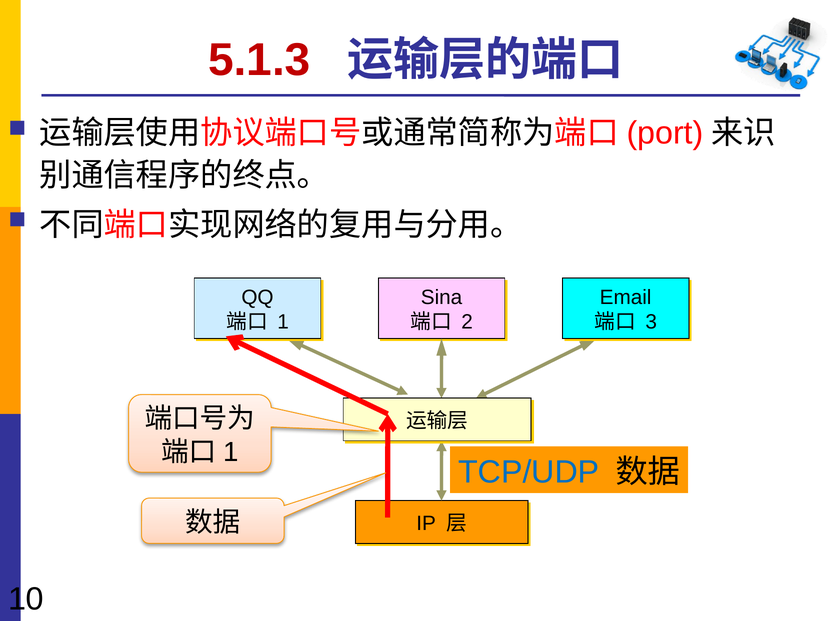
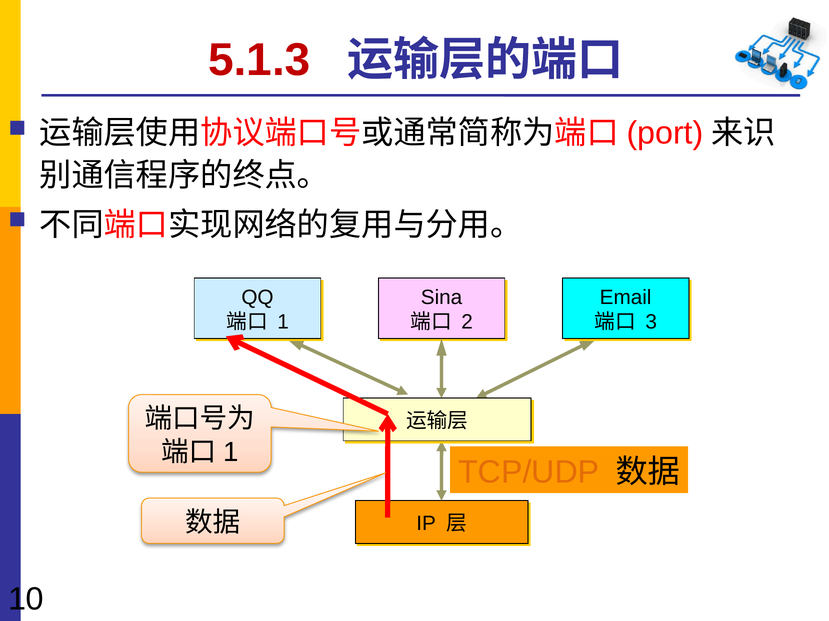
TCP/UDP colour: blue -> orange
